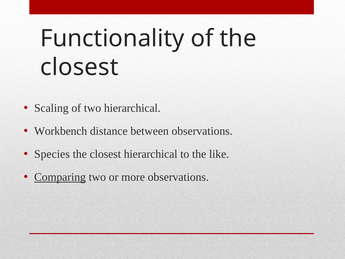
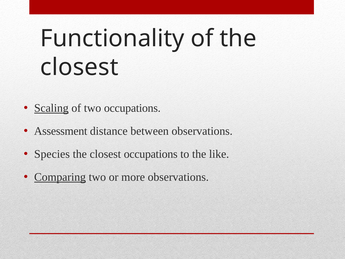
Scaling underline: none -> present
two hierarchical: hierarchical -> occupations
Workbench: Workbench -> Assessment
closest hierarchical: hierarchical -> occupations
